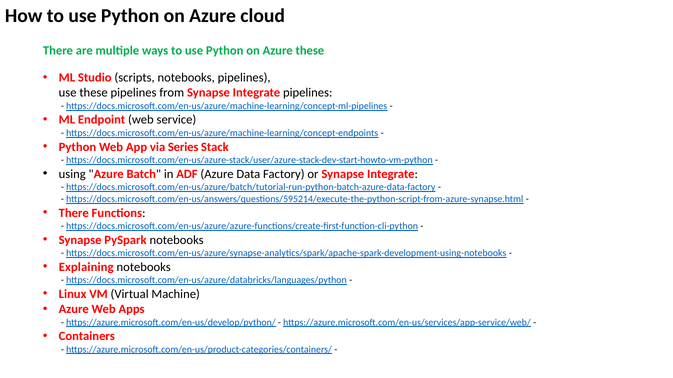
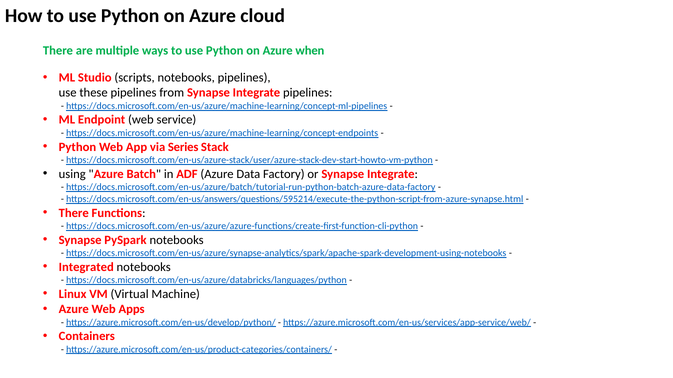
Azure these: these -> when
Explaining: Explaining -> Integrated
